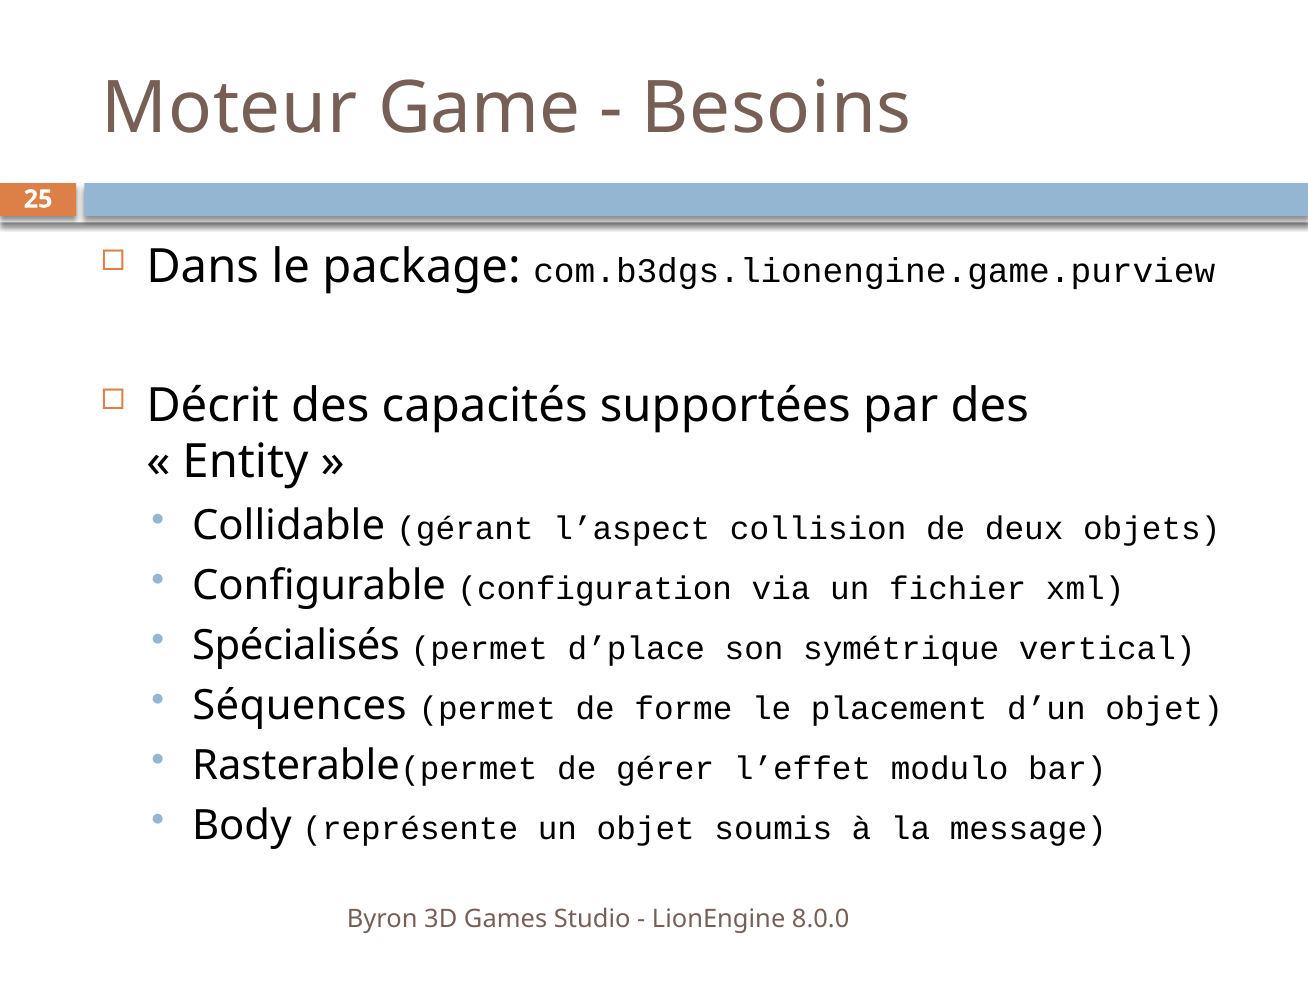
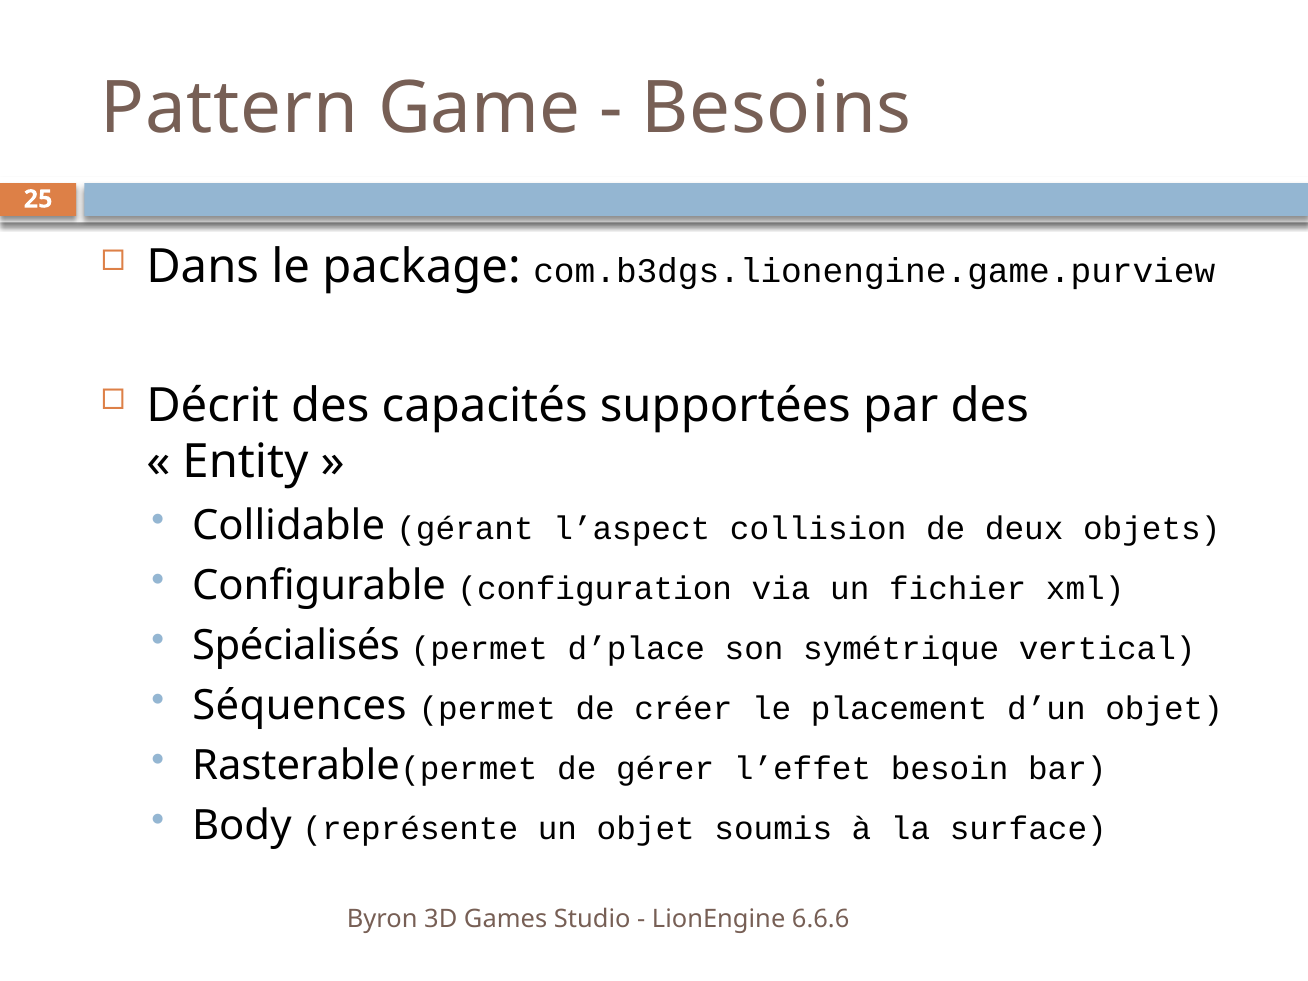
Moteur: Moteur -> Pattern
forme: forme -> créer
modulo: modulo -> besoin
message: message -> surface
8.0.0: 8.0.0 -> 6.6.6
